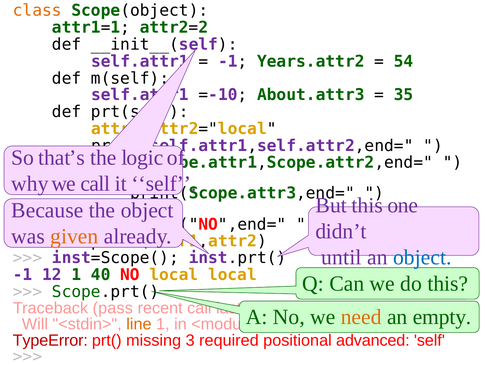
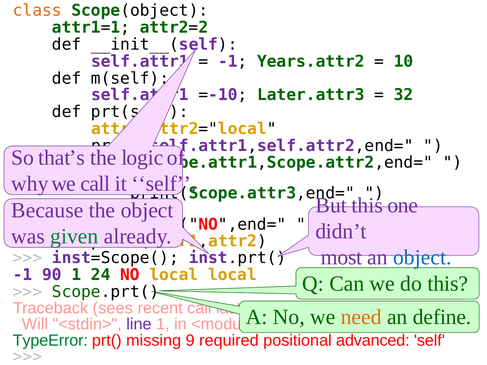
54: 54 -> 10
About.attr3: About.attr3 -> Later.attr3
35: 35 -> 32
given colour: orange -> green
until: until -> most
12: 12 -> 90
40: 40 -> 24
pass: pass -> sees
empty: empty -> define
line colour: orange -> purple
TypeError colour: red -> green
3: 3 -> 9
